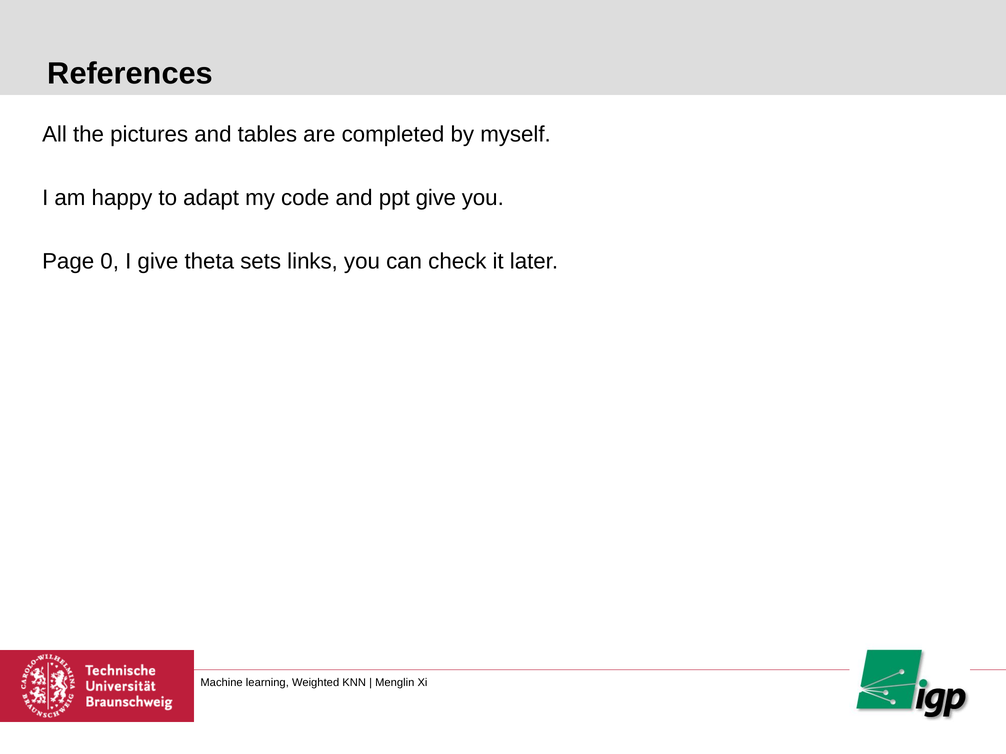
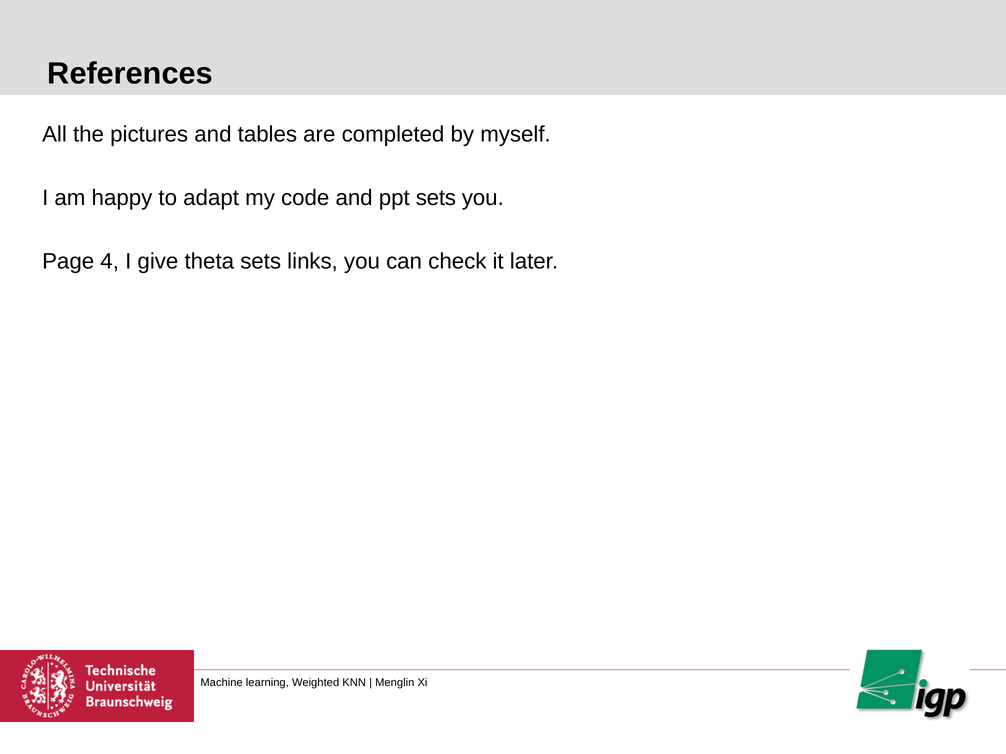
ppt give: give -> sets
0: 0 -> 4
